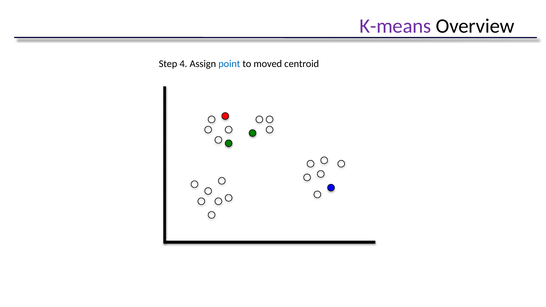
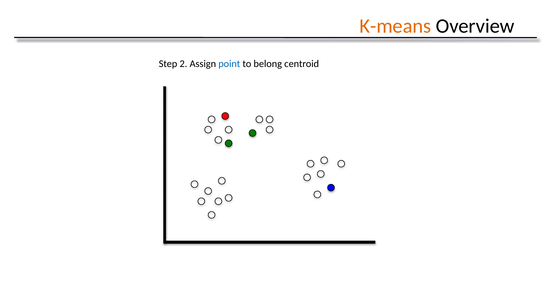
K-means colour: purple -> orange
4: 4 -> 2
moved: moved -> belong
